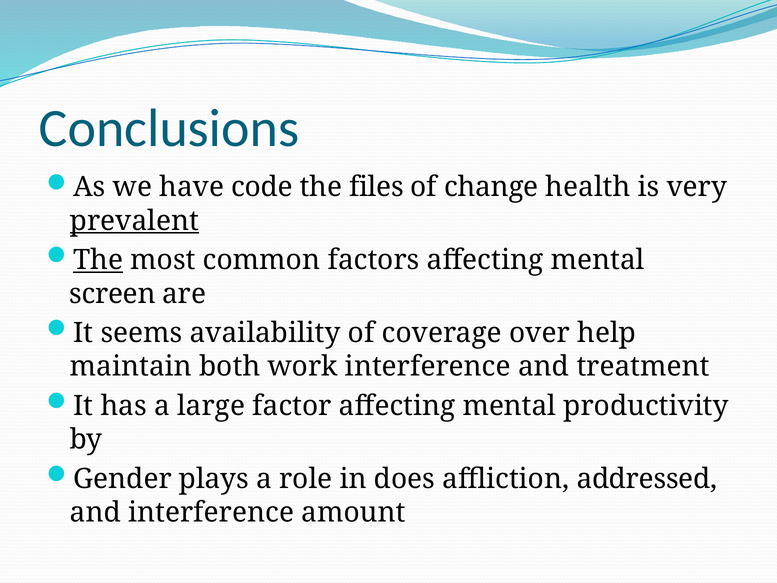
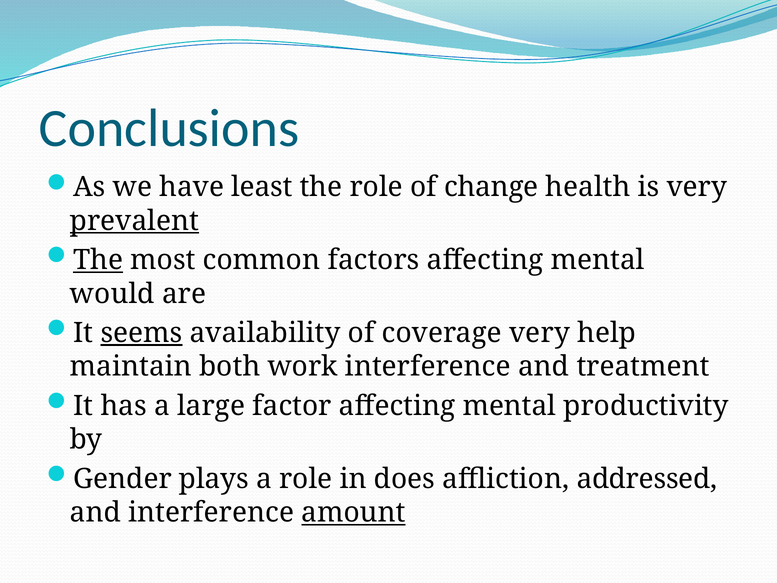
code: code -> least
the files: files -> role
screen: screen -> would
seems underline: none -> present
coverage over: over -> very
amount underline: none -> present
